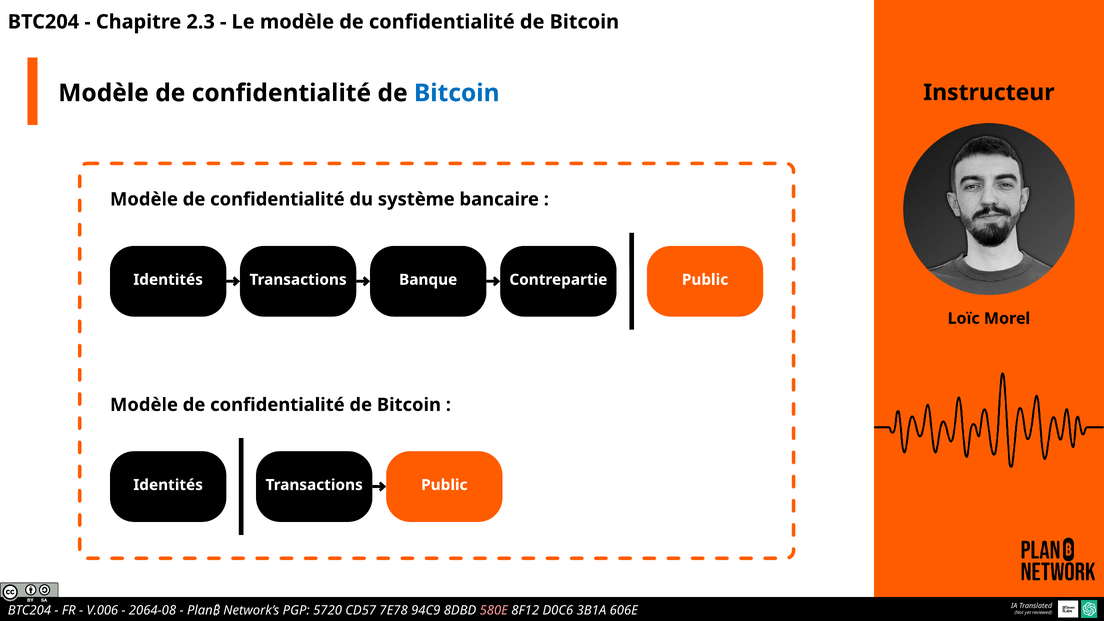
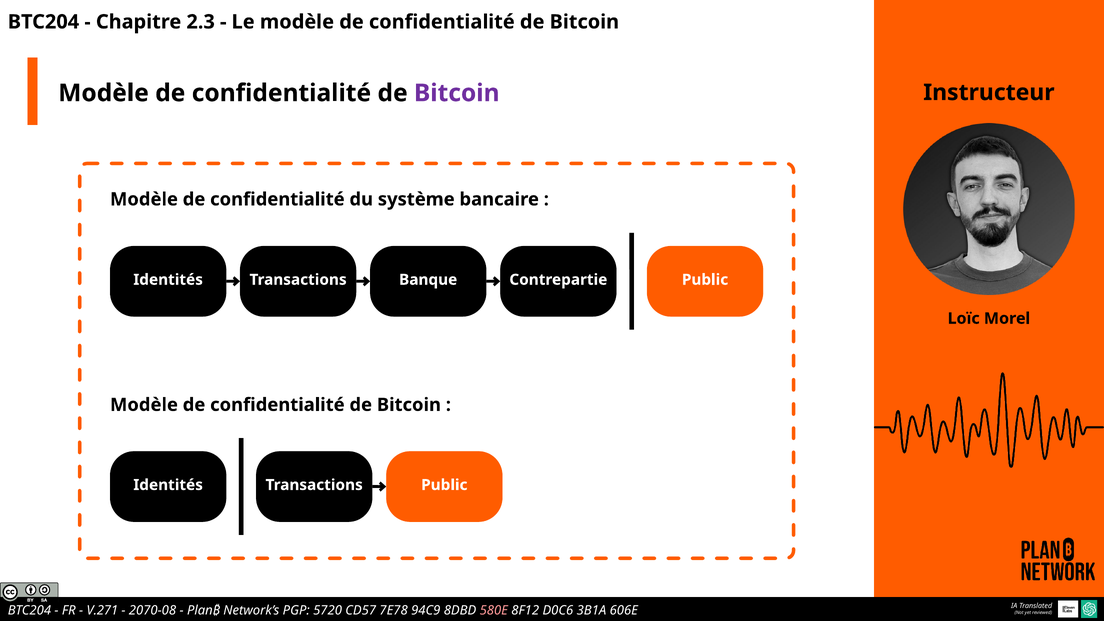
Bitcoin at (457, 93) colour: blue -> purple
V.006: V.006 -> V.271
2064-08: 2064-08 -> 2070-08
